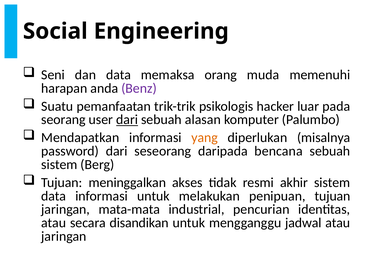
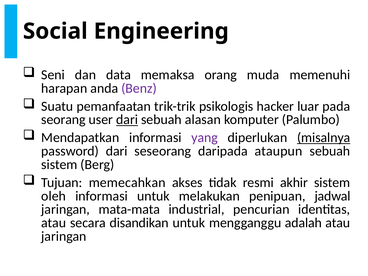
yang colour: orange -> purple
misalnya underline: none -> present
bencana: bencana -> ataupun
meninggalkan: meninggalkan -> memecahkan
data at (54, 196): data -> oleh
penipuan tujuan: tujuan -> jadwal
jadwal: jadwal -> adalah
